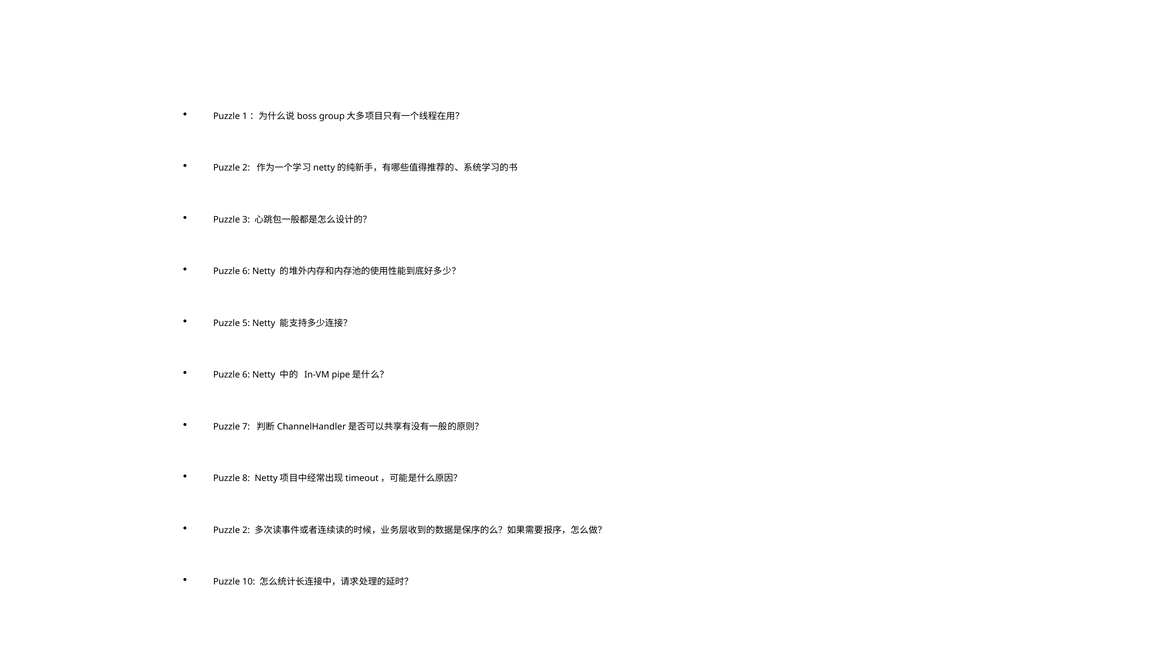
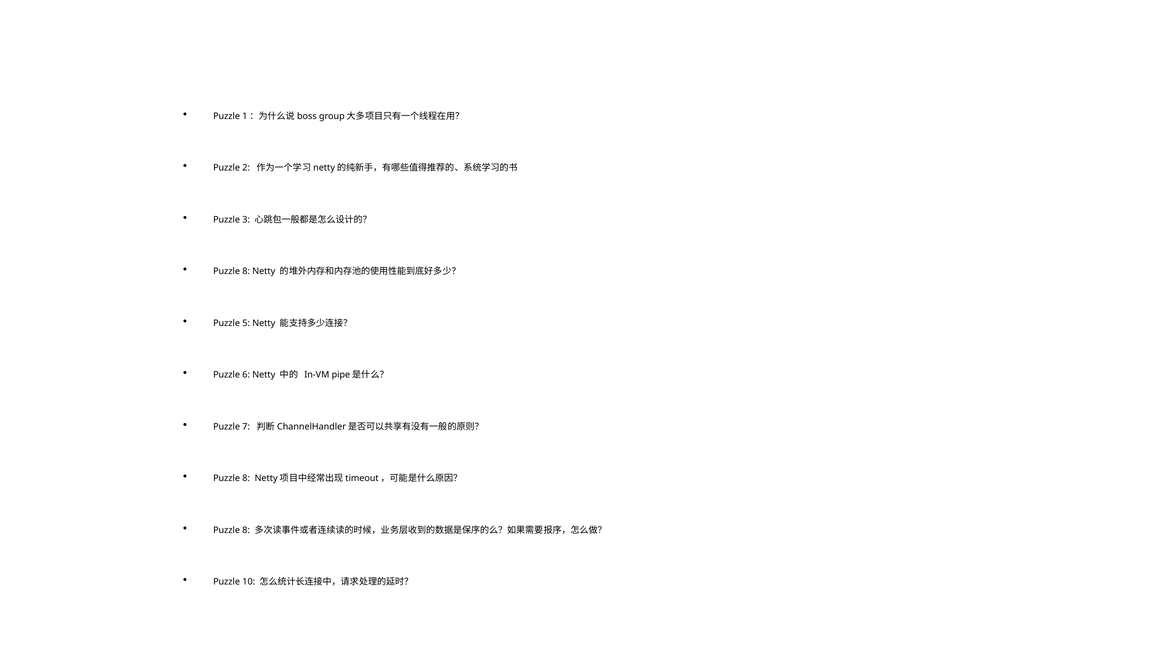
6 at (246, 271): 6 -> 8
2 at (246, 530): 2 -> 8
